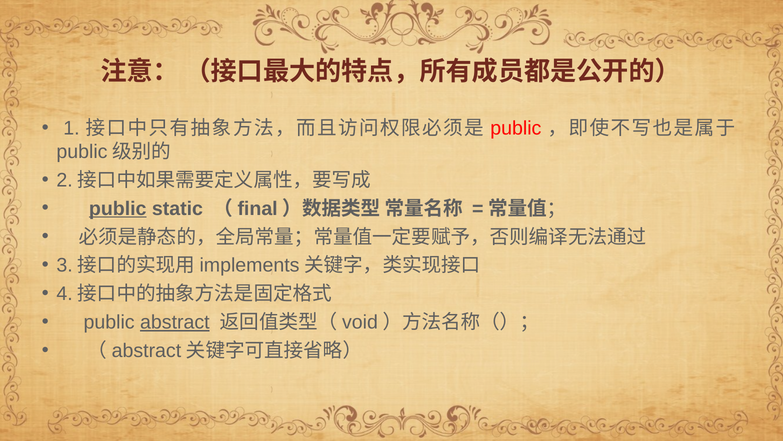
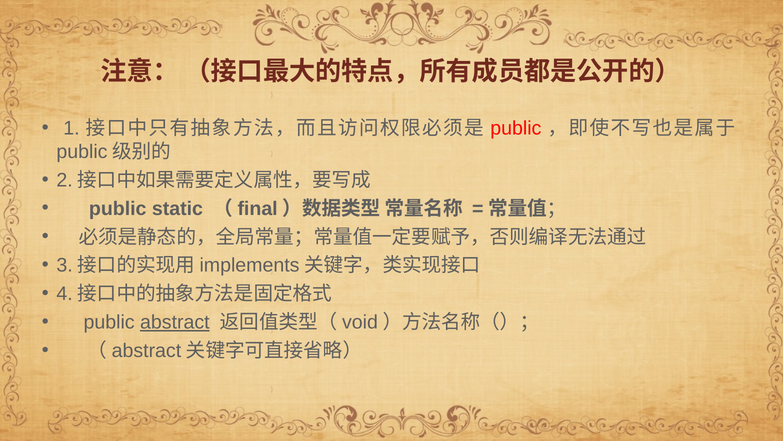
public at (118, 208) underline: present -> none
